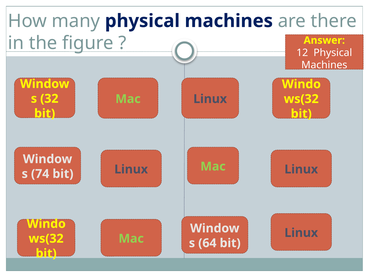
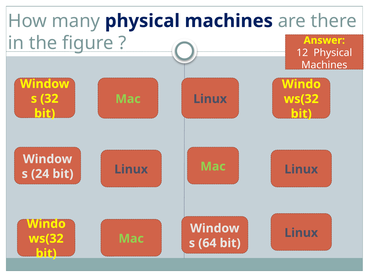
74: 74 -> 24
